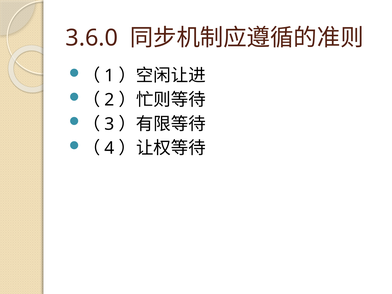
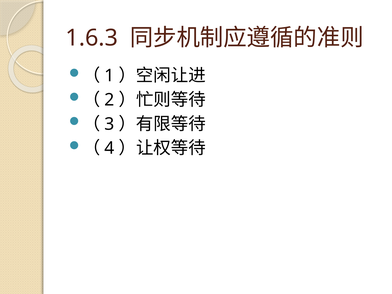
3.6.0: 3.6.0 -> 1.6.3
